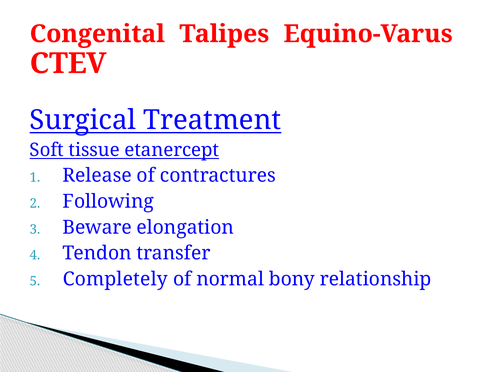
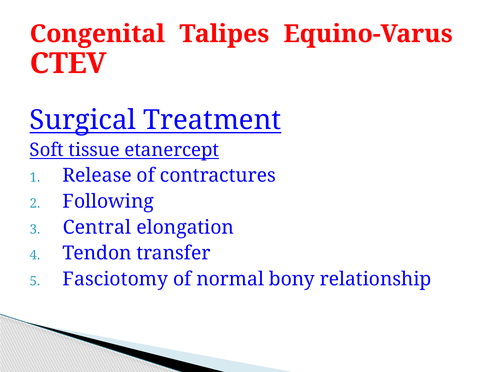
Beware: Beware -> Central
Completely: Completely -> Fasciotomy
